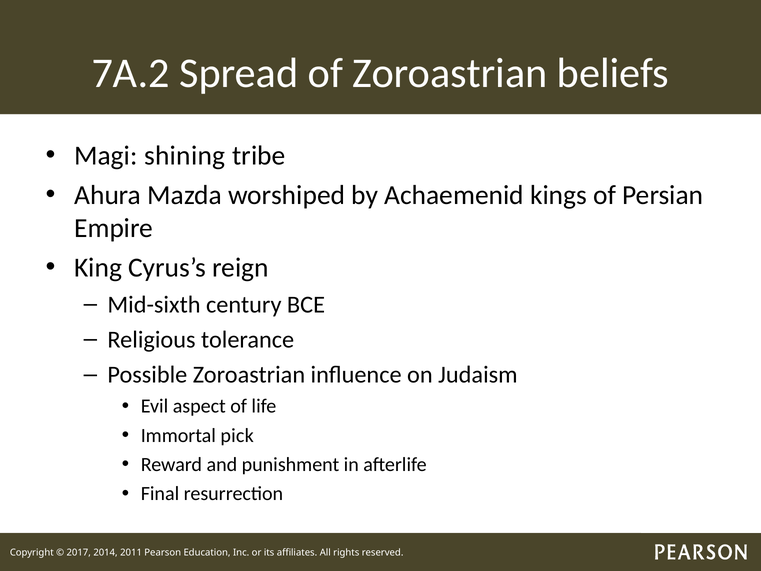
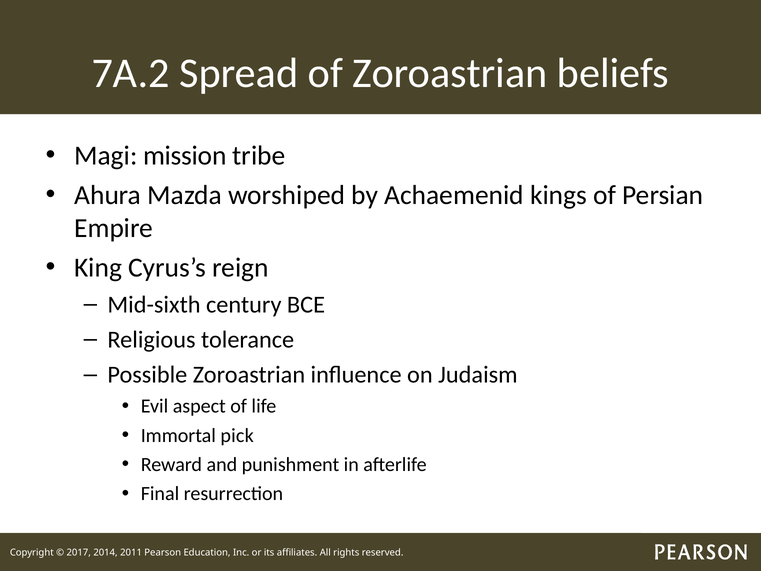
shining: shining -> mission
